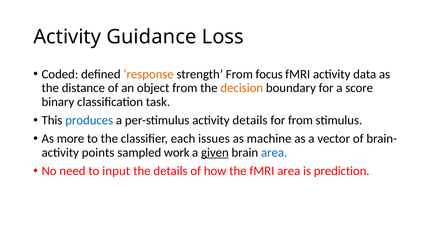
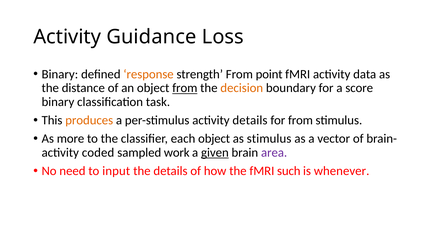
Coded at (60, 74): Coded -> Binary
focus: focus -> point
from at (185, 88) underline: none -> present
produces colour: blue -> orange
each issues: issues -> object
as machine: machine -> stimulus
points: points -> coded
area at (274, 152) colour: blue -> purple
fMRI area: area -> such
prediction: prediction -> whenever
